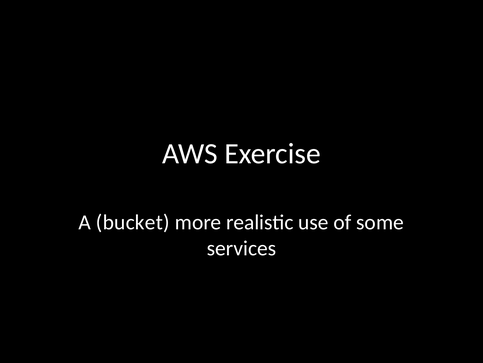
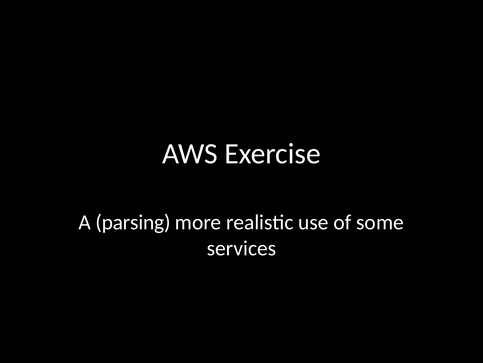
bucket: bucket -> parsing
